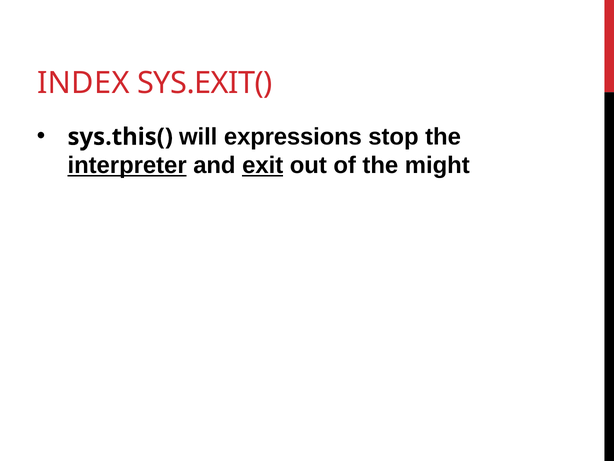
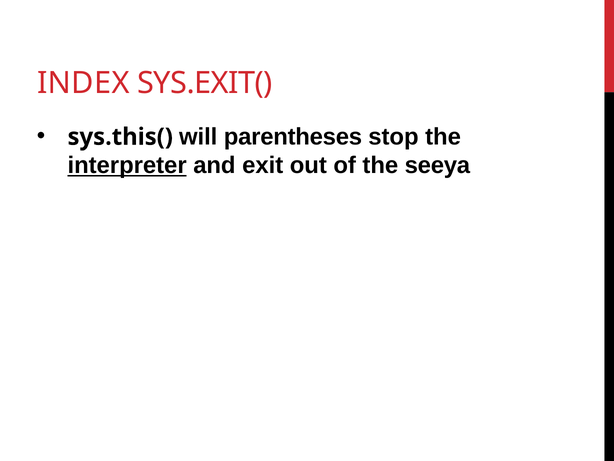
expressions: expressions -> parentheses
exit underline: present -> none
might: might -> seeya
